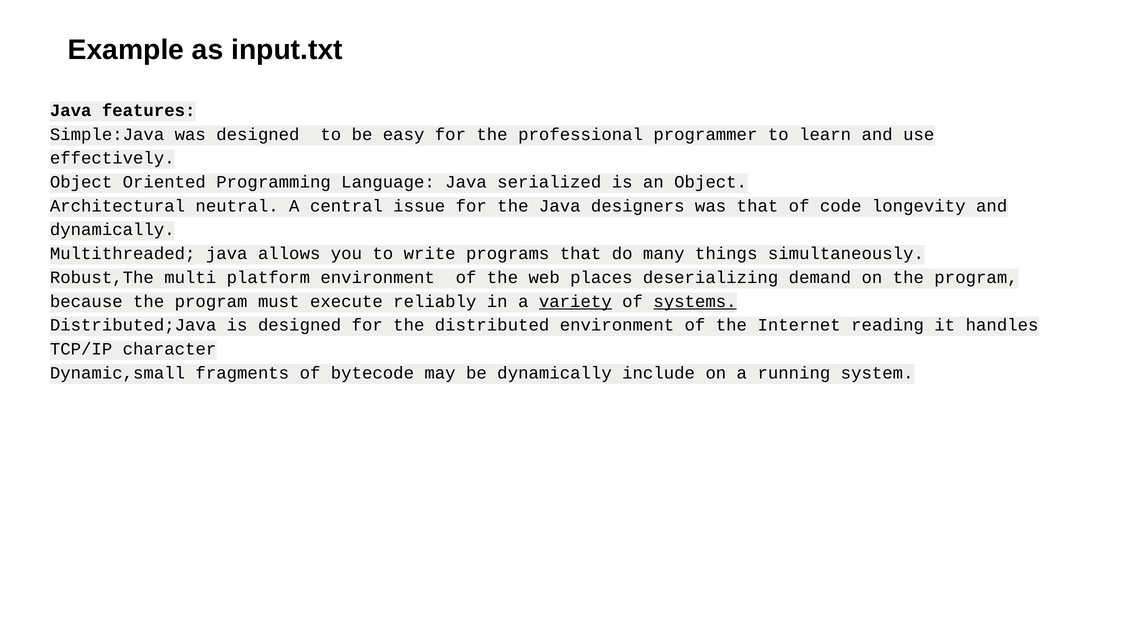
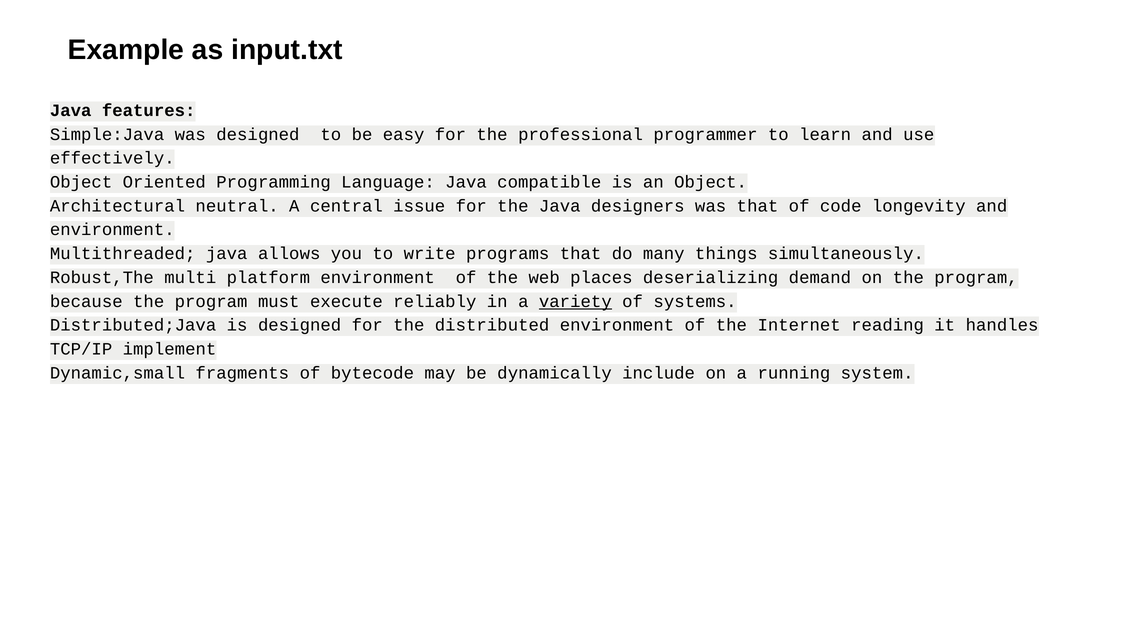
serialized: serialized -> compatible
dynamically at (112, 230): dynamically -> environment
systems underline: present -> none
character: character -> implement
